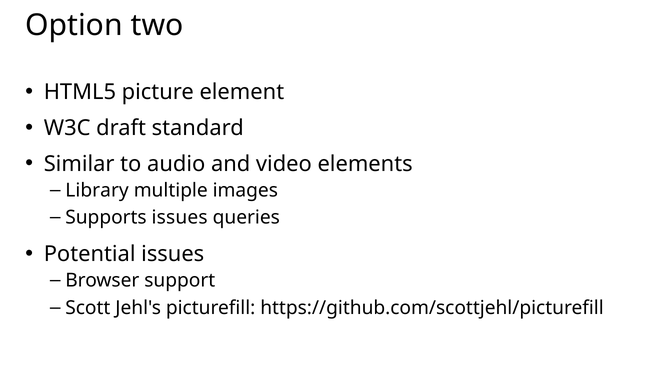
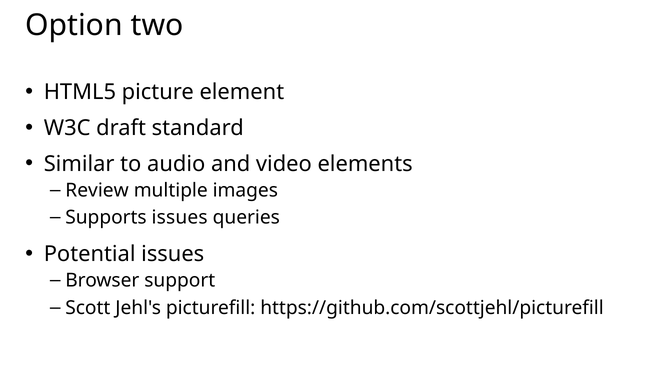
Library: Library -> Review
